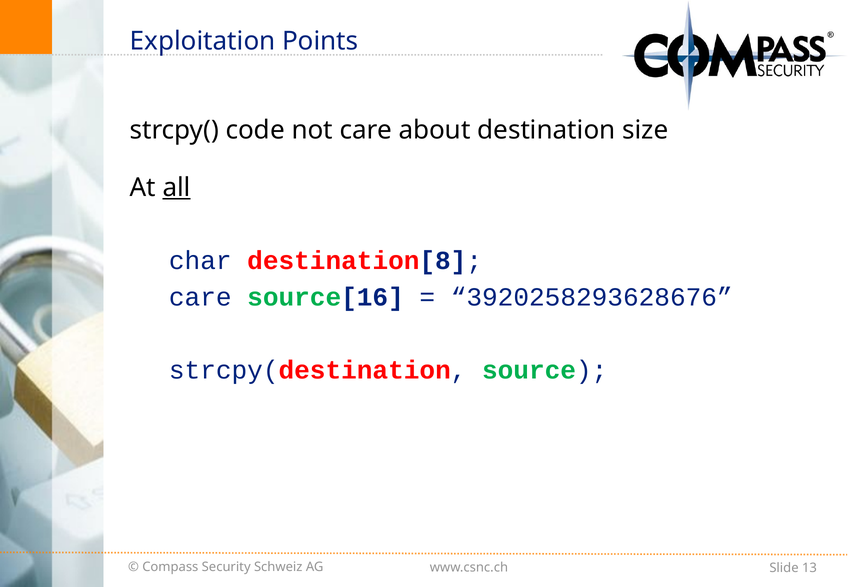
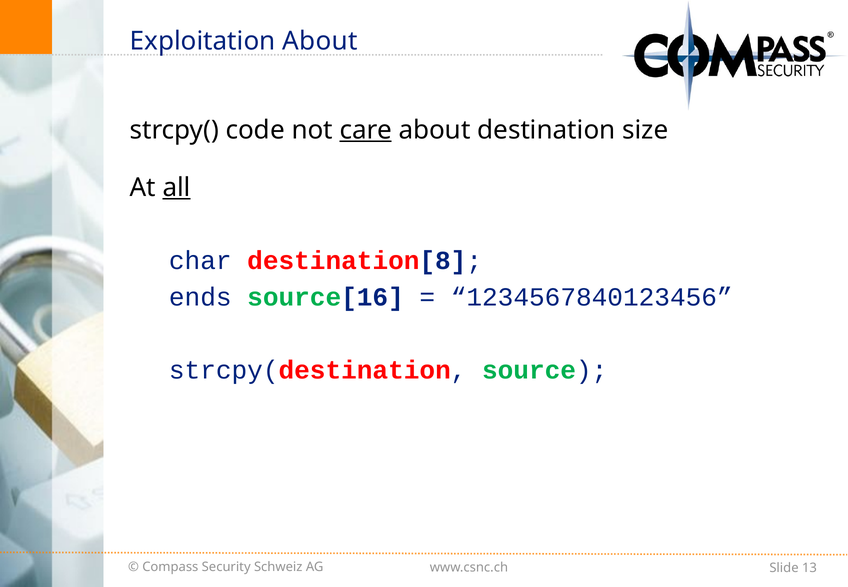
Exploitation Points: Points -> About
care at (366, 130) underline: none -> present
care at (200, 297): care -> ends
3920258293628676: 3920258293628676 -> 1234567840123456
